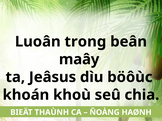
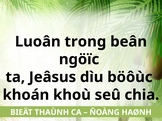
maây: maây -> ngöïc
